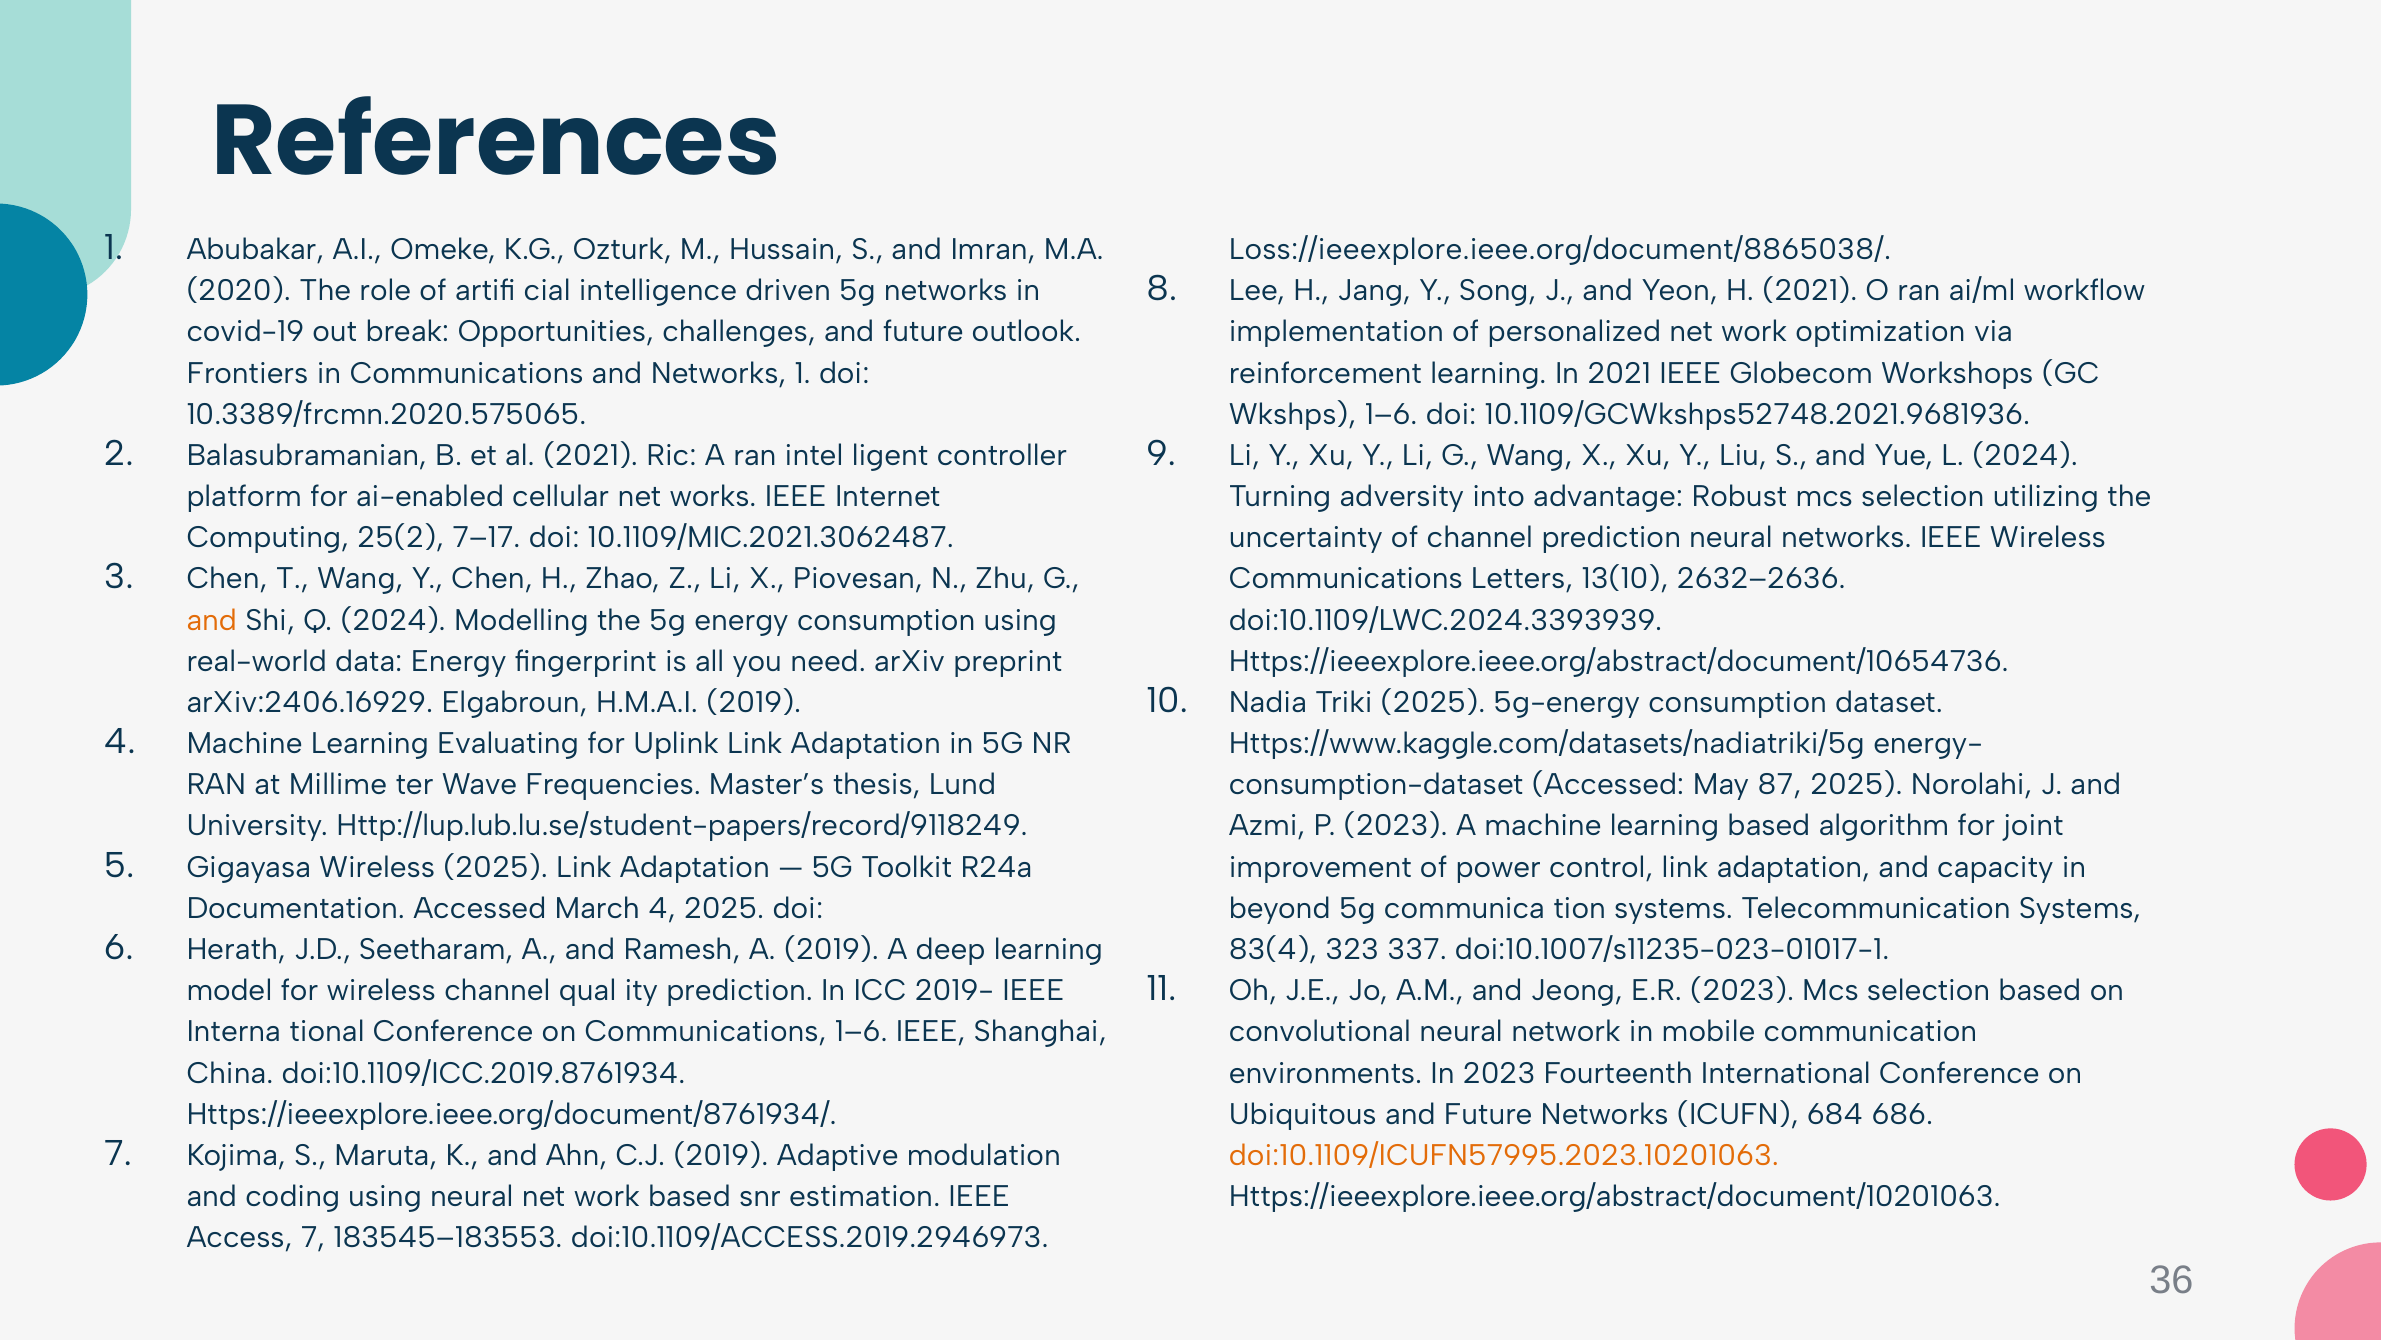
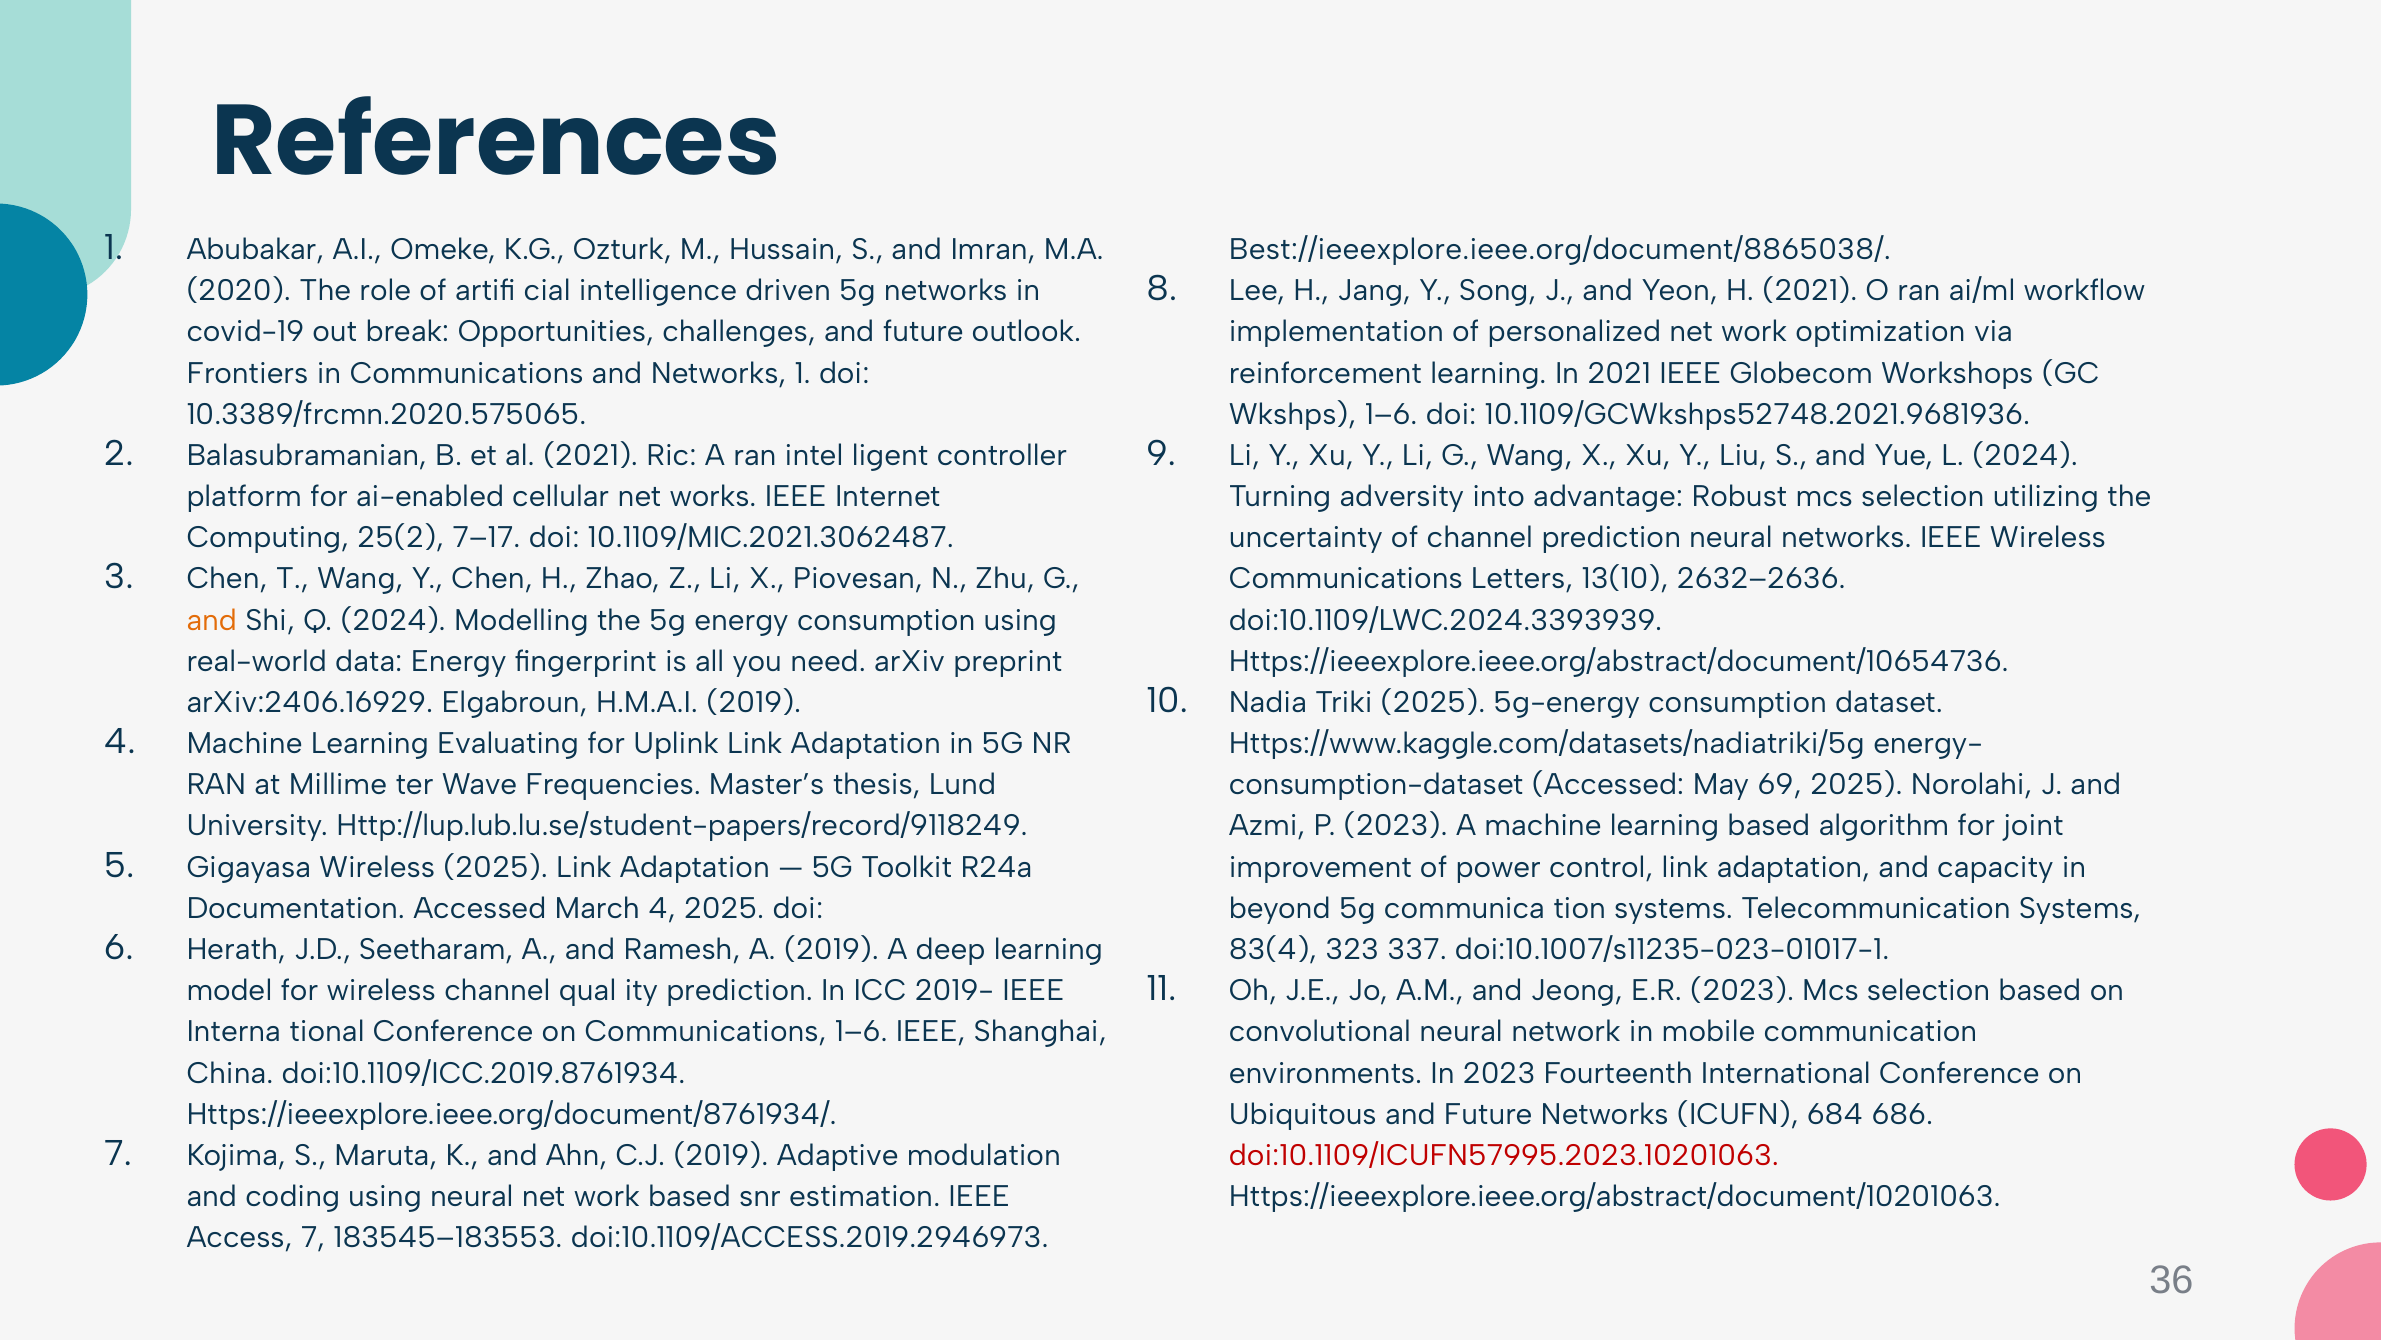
Loss://ieeexplore.ieee.org/document/8865038/: Loss://ieeexplore.ieee.org/document/8865038/ -> Best://ieeexplore.ieee.org/document/8865038/
87: 87 -> 69
doi:10.1109/ICUFN57995.2023.10201063 colour: orange -> red
